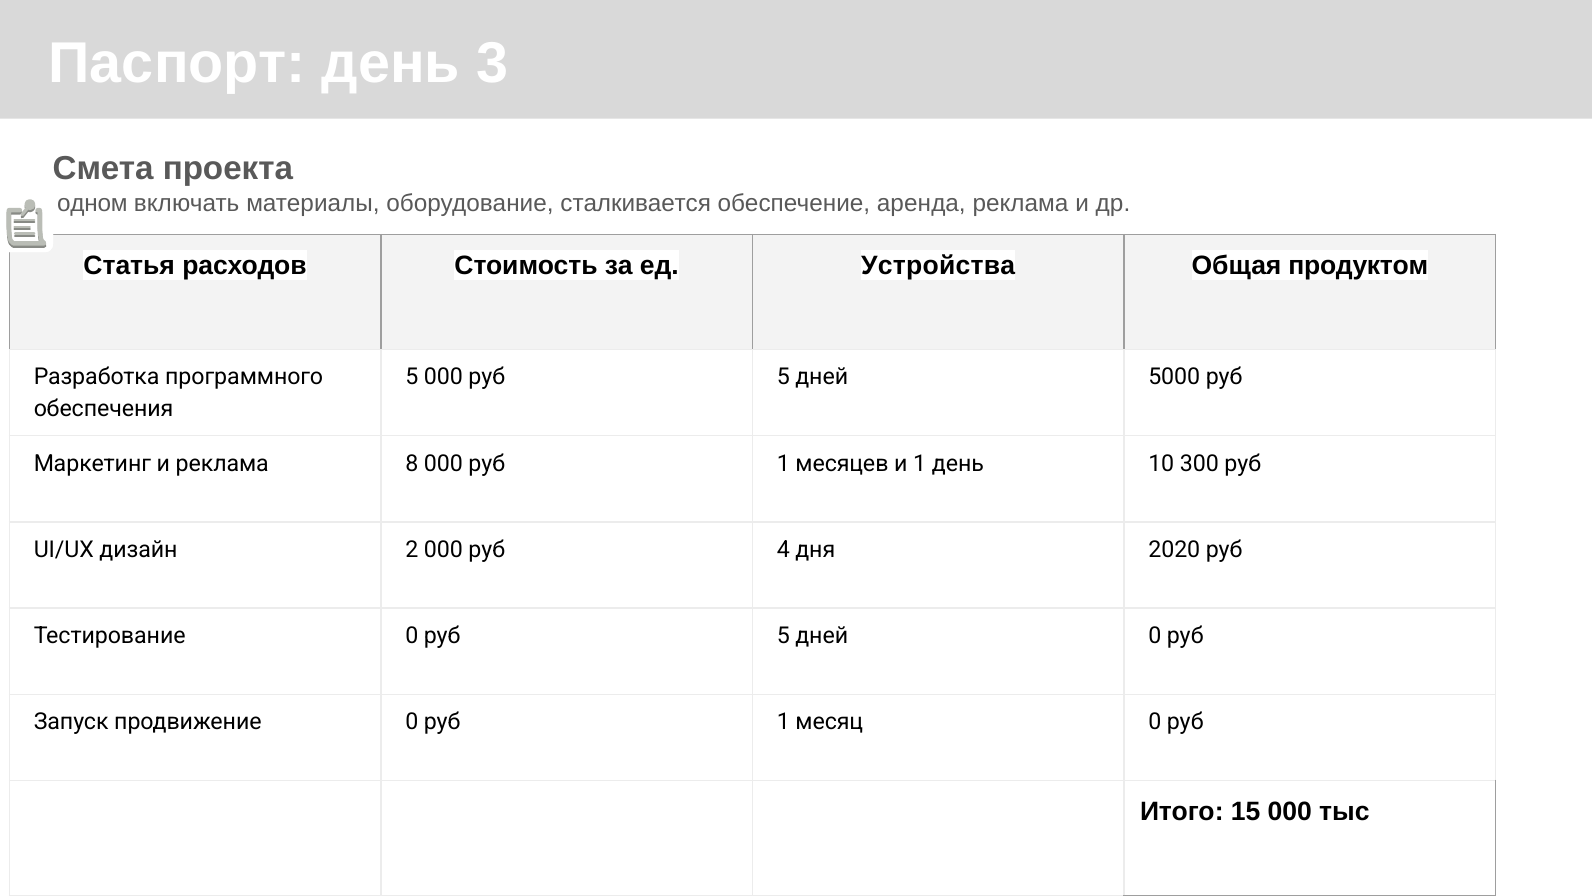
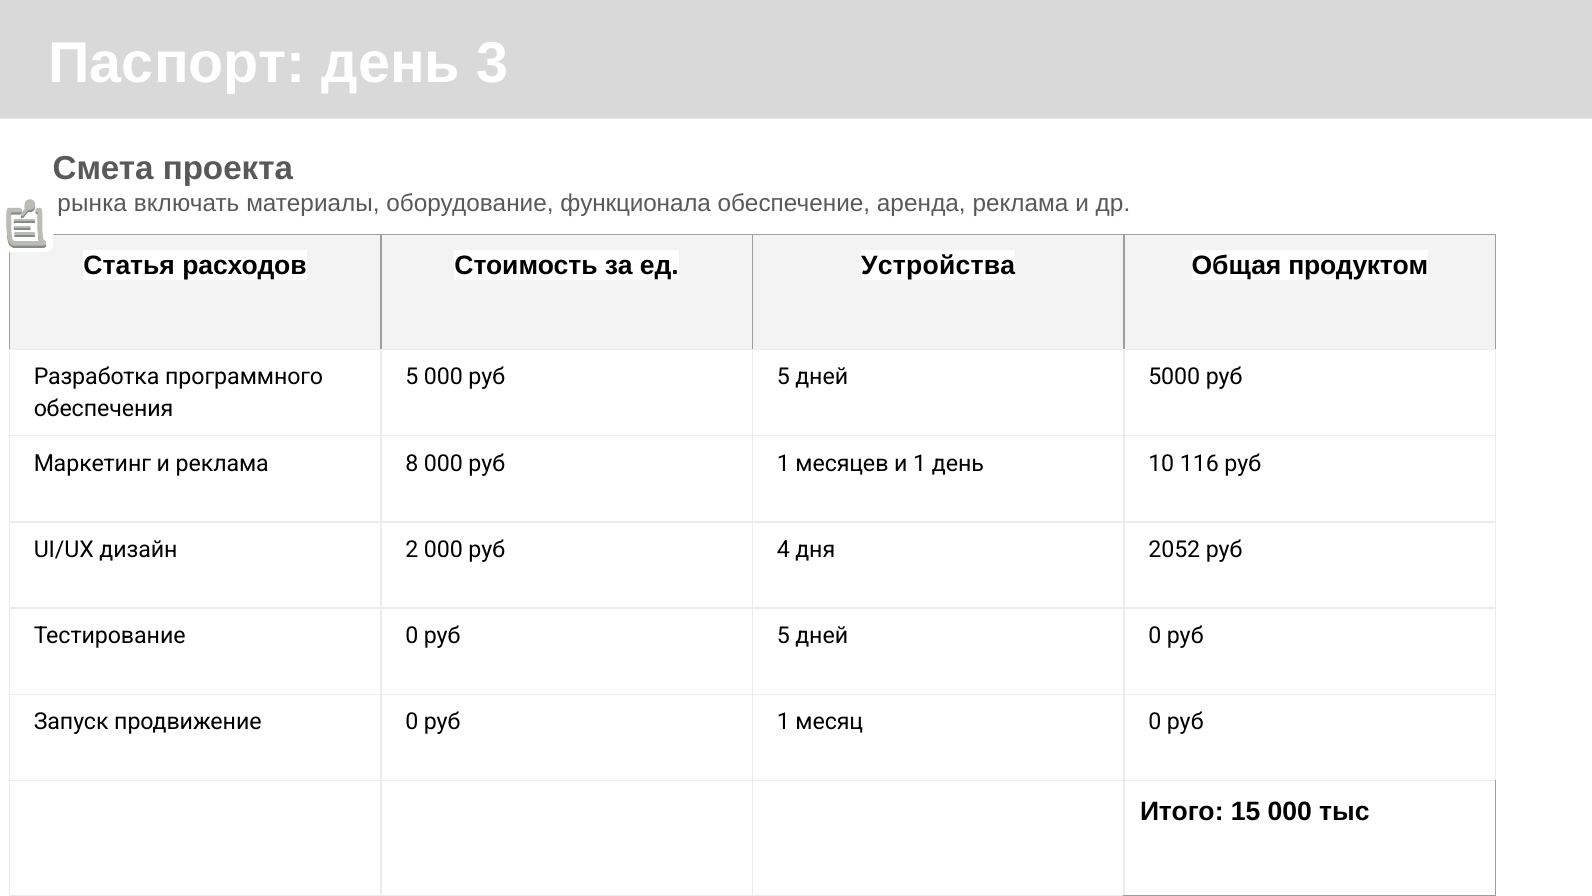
одном: одном -> рынка
сталкивается: сталкивается -> функционала
300: 300 -> 116
2020: 2020 -> 2052
